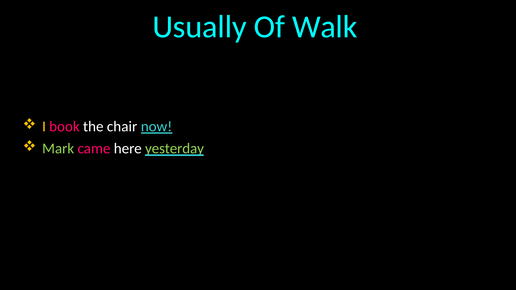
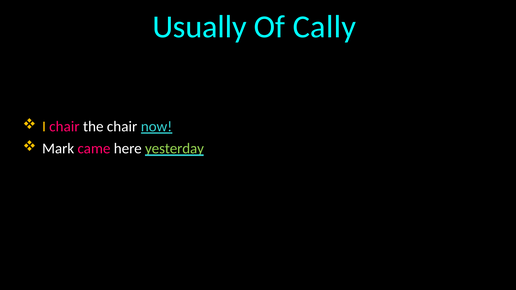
Walk: Walk -> Cally
I book: book -> chair
Mark colour: light green -> white
